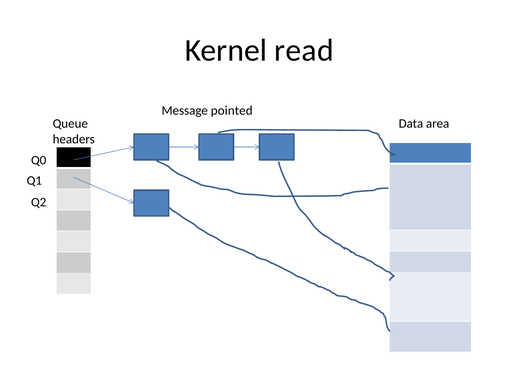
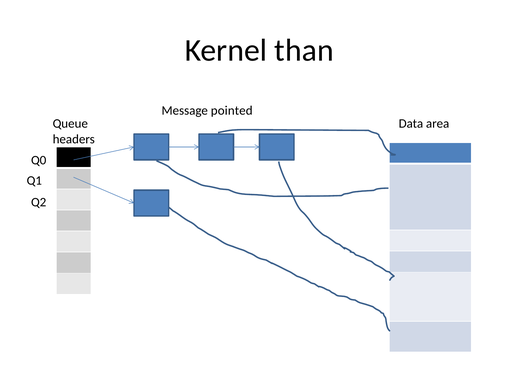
read: read -> than
